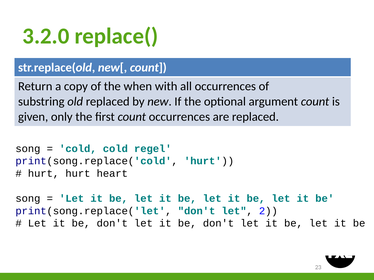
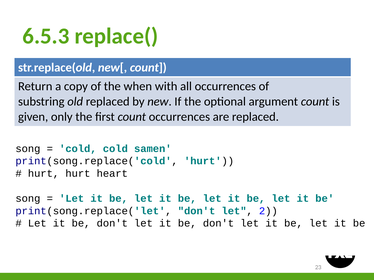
3.2.0: 3.2.0 -> 6.5.3
regel: regel -> samen
